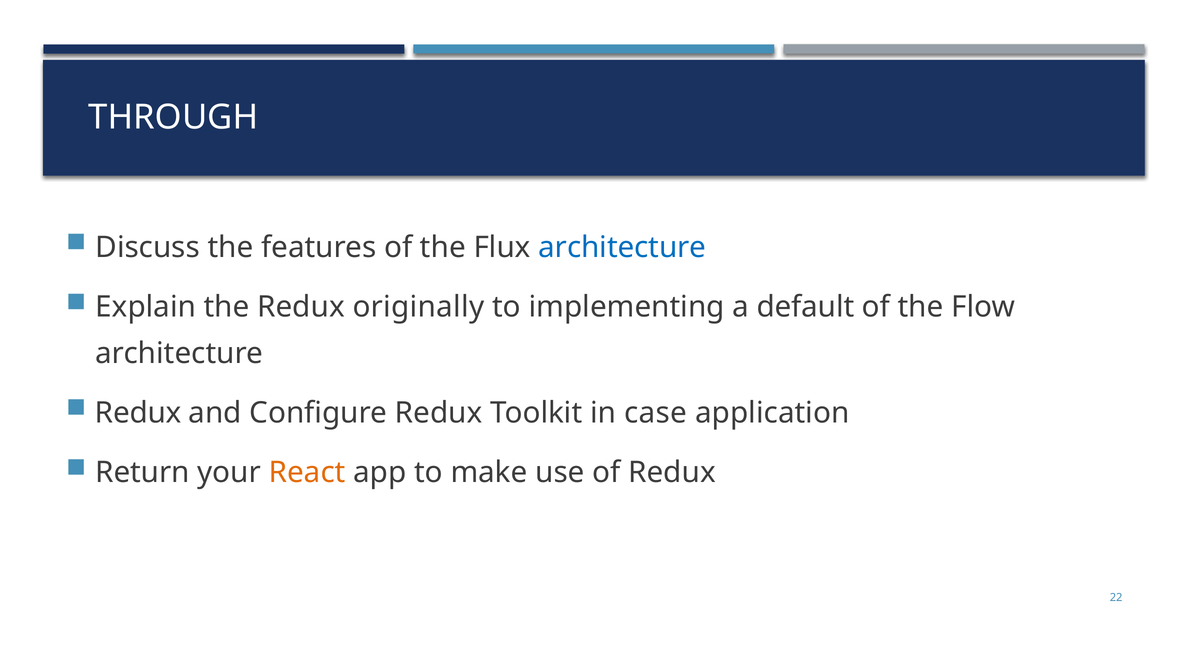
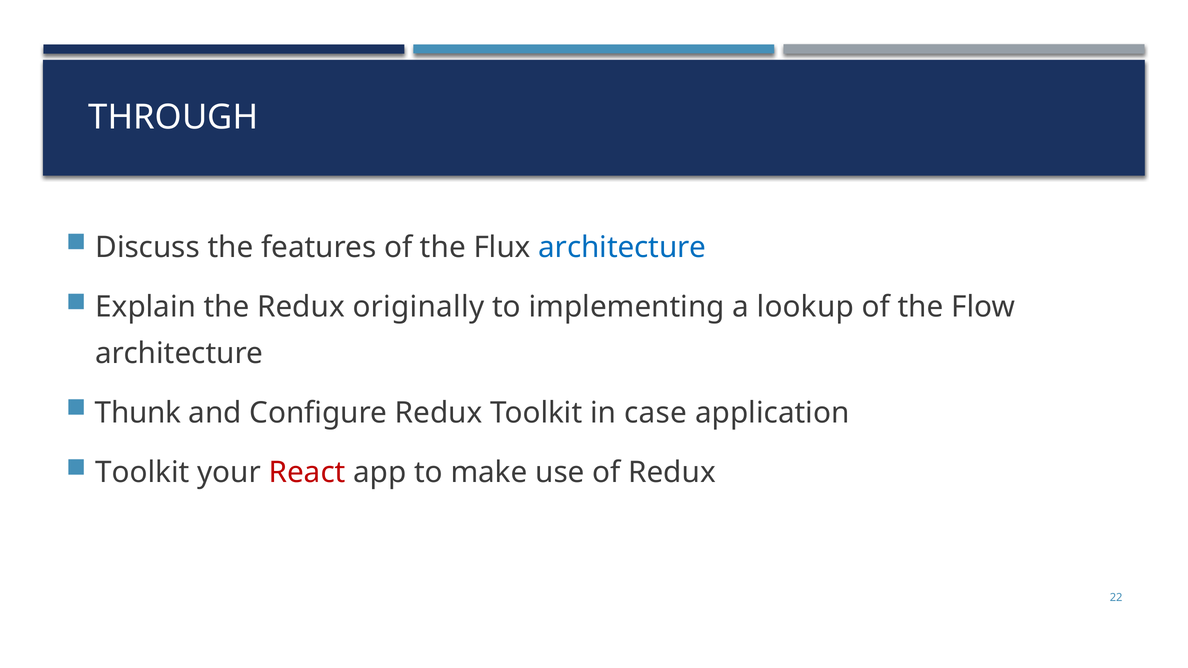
default: default -> lookup
Redux at (138, 413): Redux -> Thunk
Return at (142, 473): Return -> Toolkit
React colour: orange -> red
